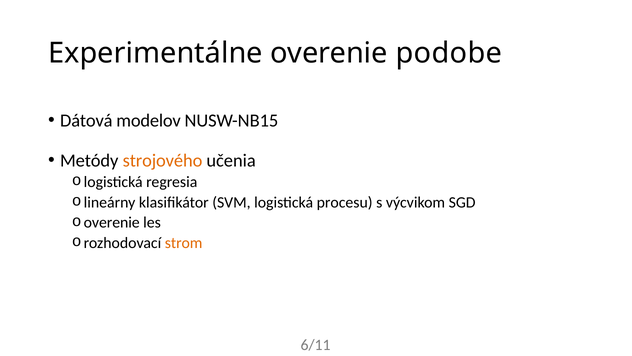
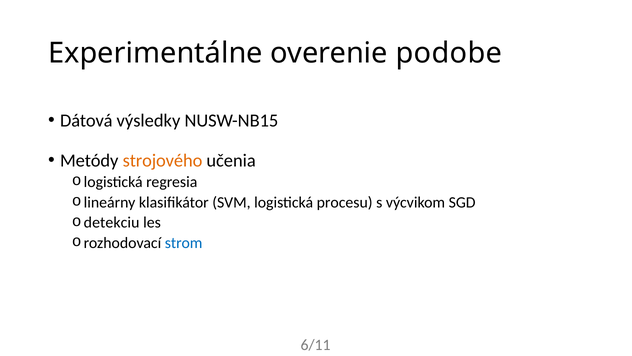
modelov: modelov -> výsledky
overenie at (112, 222): overenie -> detekciu
strom colour: orange -> blue
